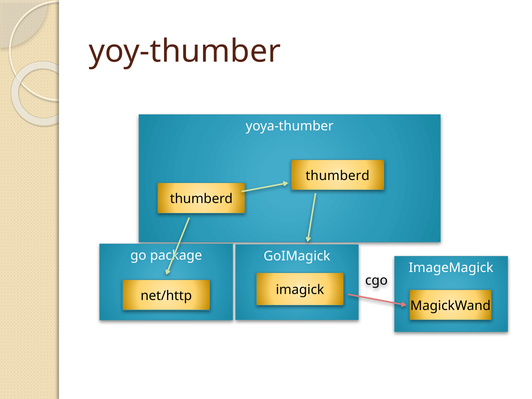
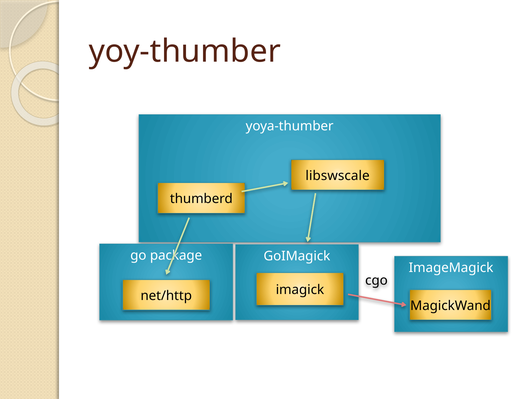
thumberd at (338, 176): thumberd -> libswscale
